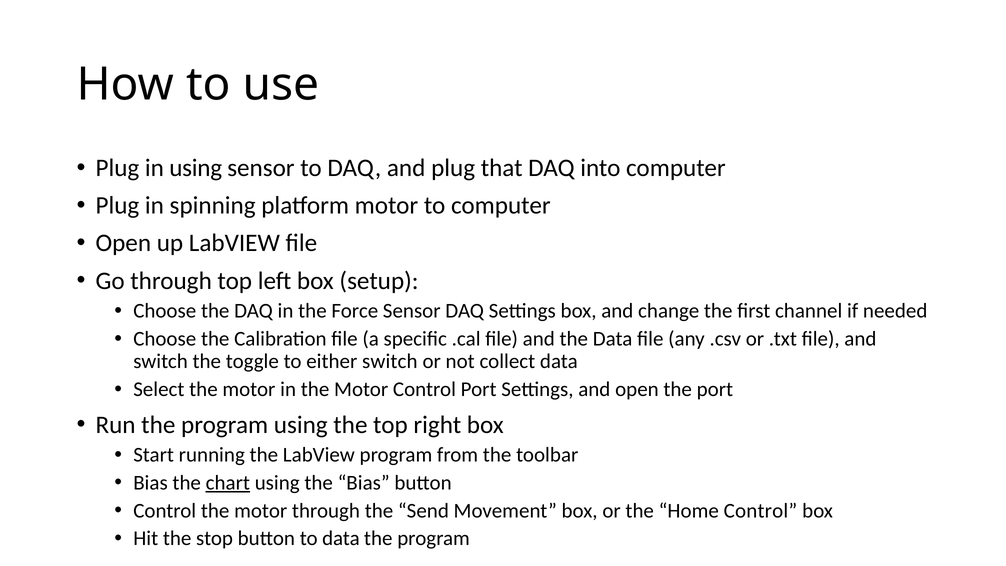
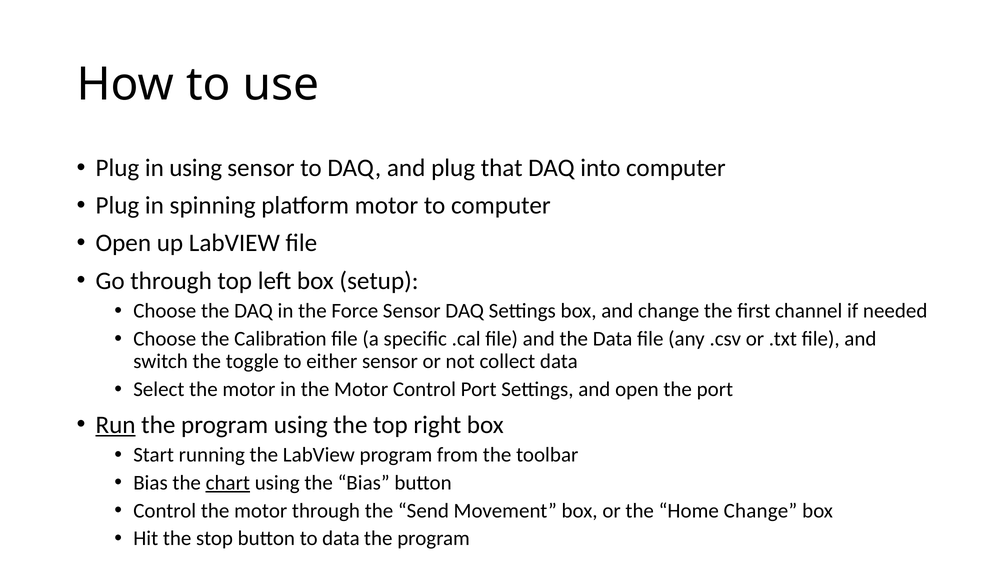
either switch: switch -> sensor
Run underline: none -> present
Home Control: Control -> Change
